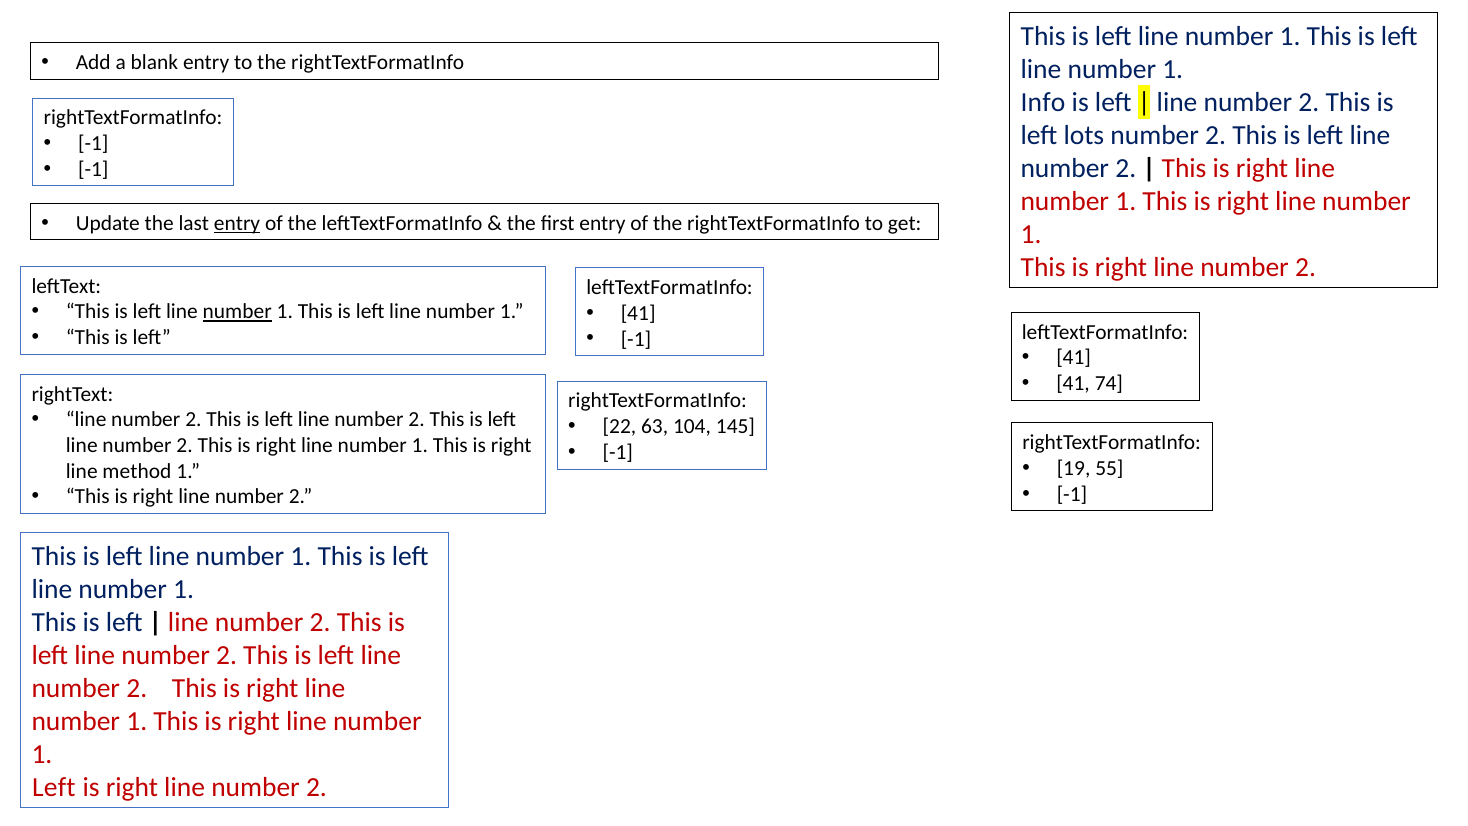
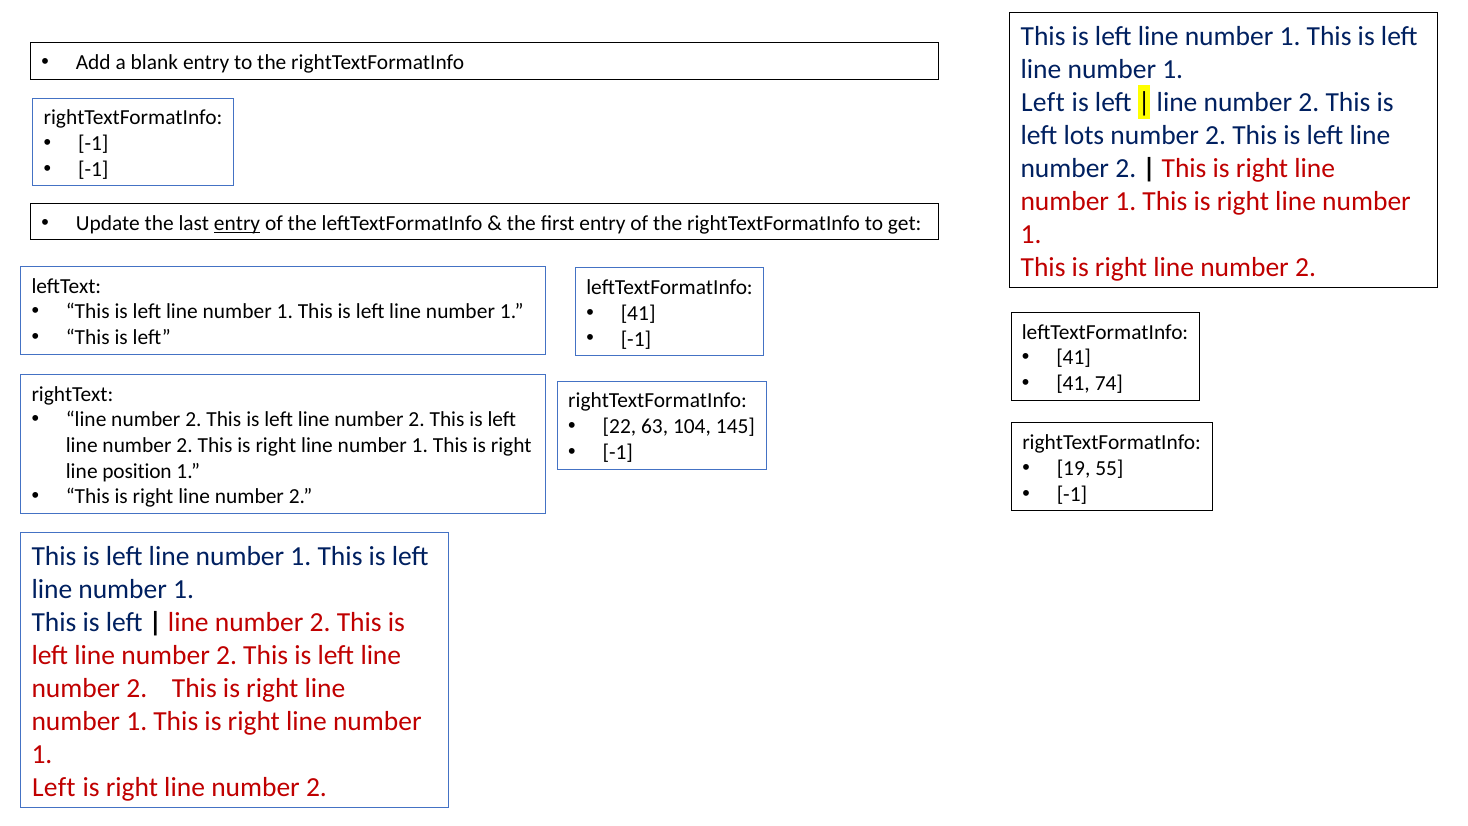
Info at (1043, 102): Info -> Left
number at (237, 312) underline: present -> none
method: method -> position
